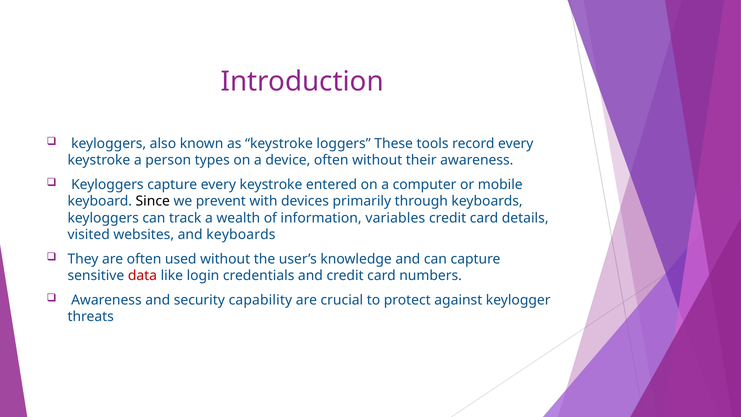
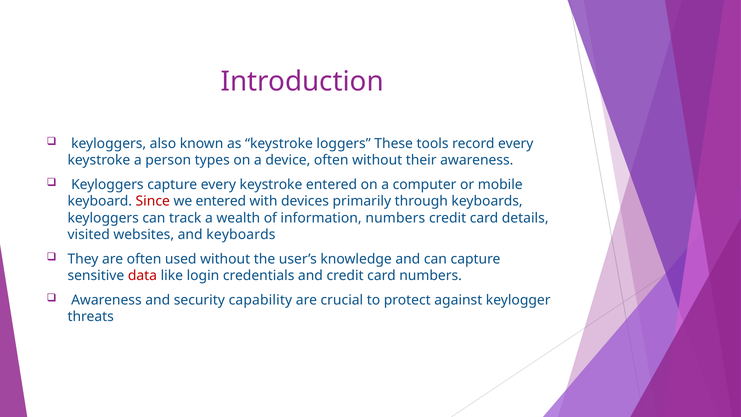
Since colour: black -> red
we prevent: prevent -> entered
information variables: variables -> numbers
